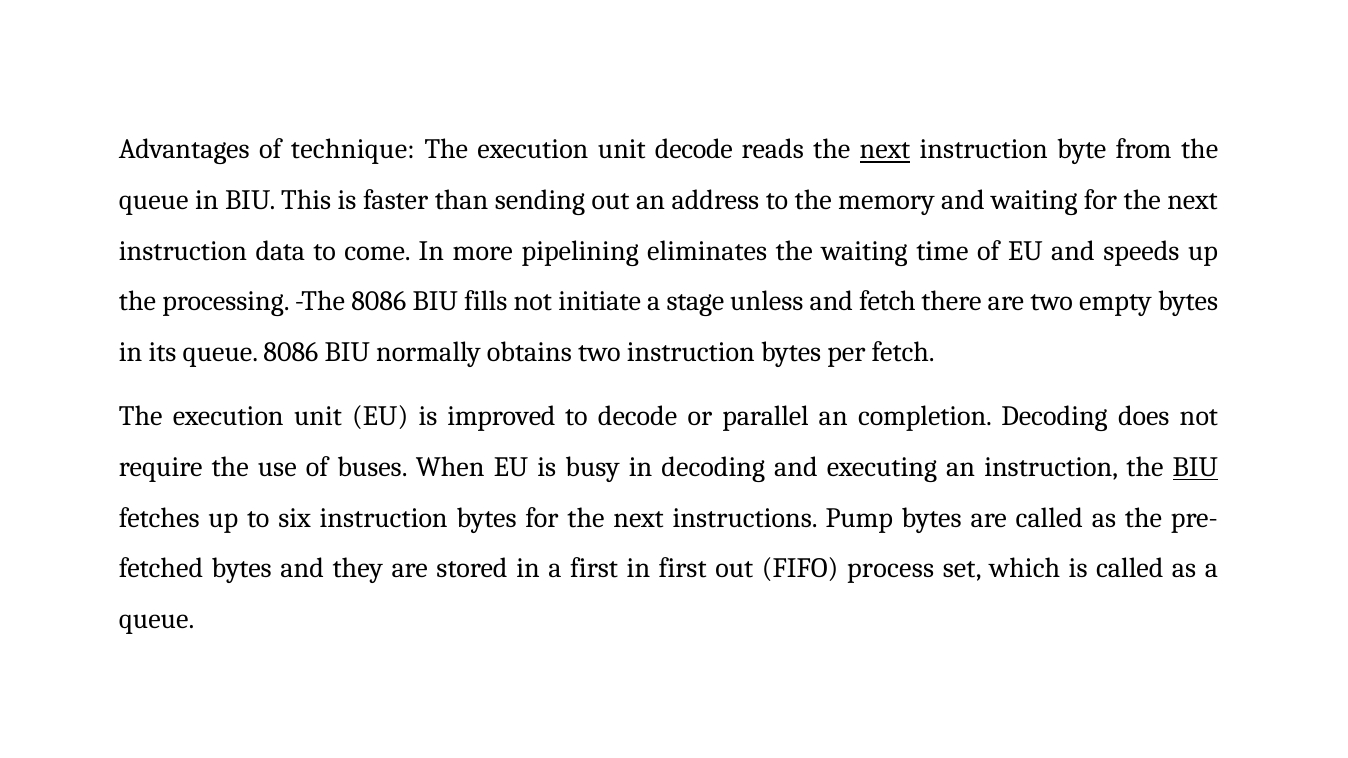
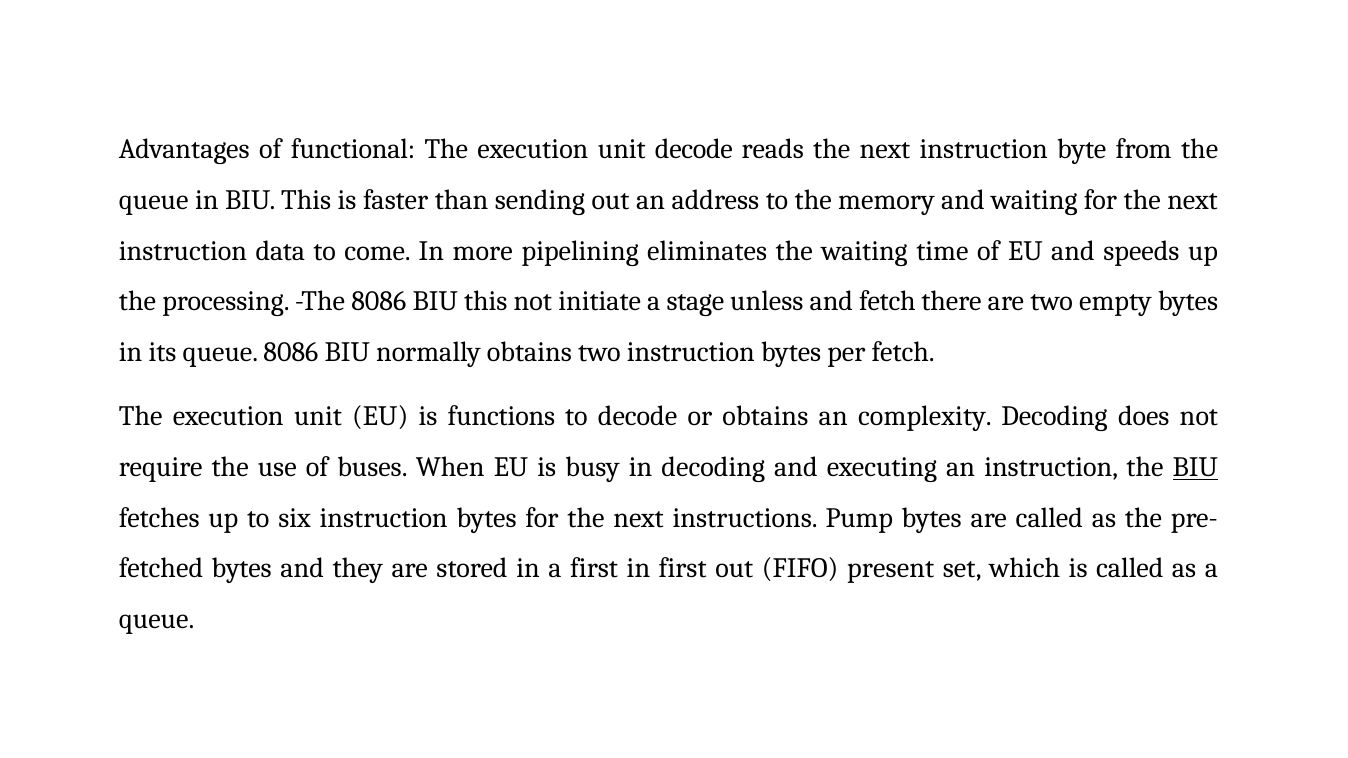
technique: technique -> functional
next at (885, 150) underline: present -> none
8086 BIU fills: fills -> this
improved: improved -> functions
or parallel: parallel -> obtains
completion: completion -> complexity
process: process -> present
